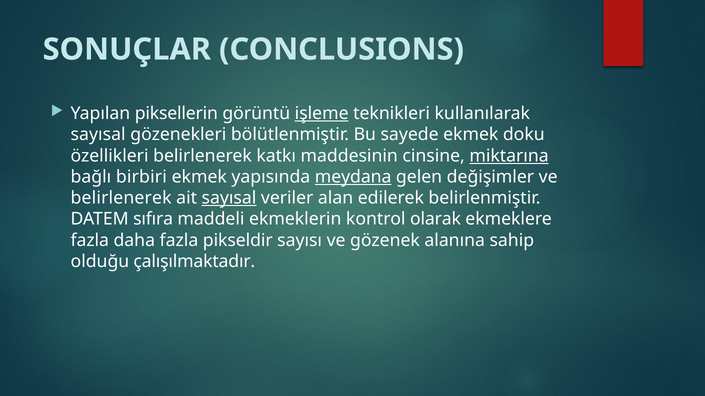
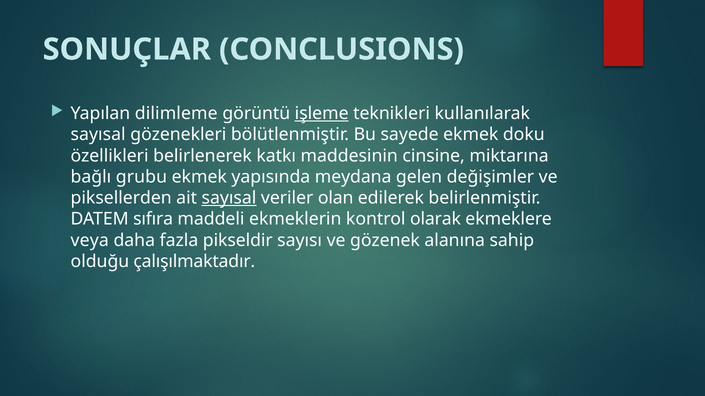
piksellerin: piksellerin -> dilimleme
miktarına underline: present -> none
birbiri: birbiri -> grubu
meydana underline: present -> none
belirlenerek at (121, 198): belirlenerek -> piksellerden
alan: alan -> olan
fazla at (90, 241): fazla -> veya
